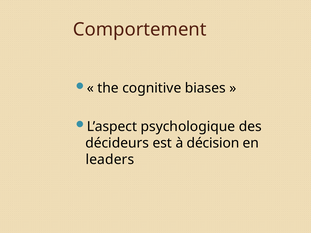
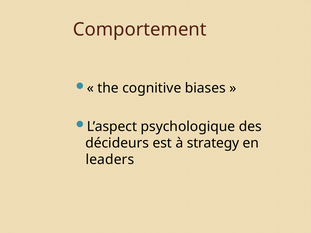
décision: décision -> strategy
